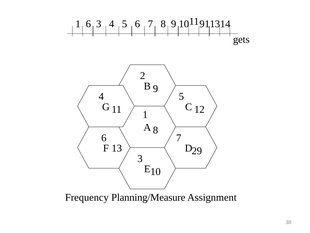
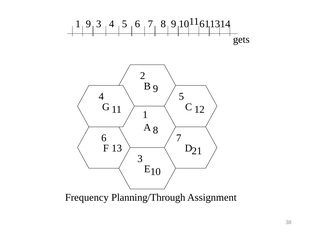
1 6: 6 -> 9
91: 91 -> 61
29: 29 -> 21
Planning/Measure: Planning/Measure -> Planning/Through
